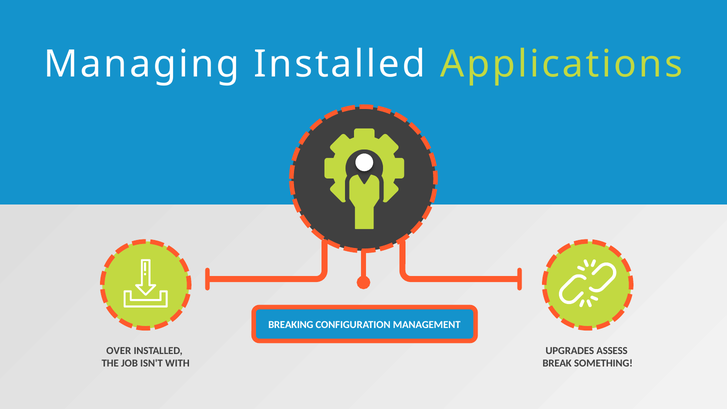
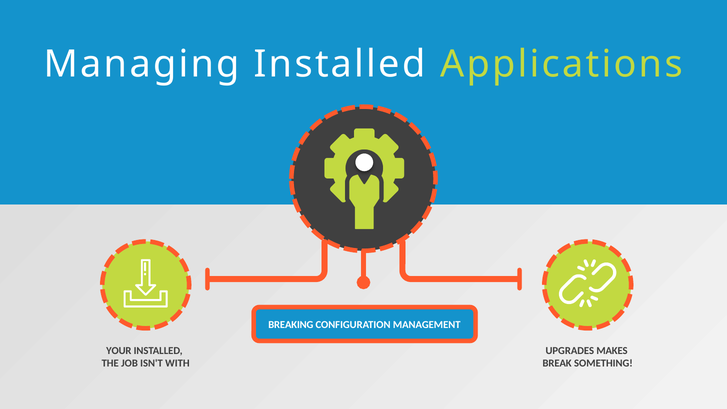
OVER: OVER -> YOUR
ASSESS: ASSESS -> MAKES
